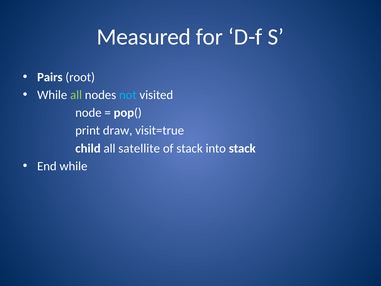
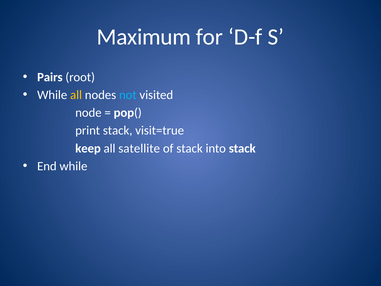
Measured: Measured -> Maximum
all at (76, 95) colour: light green -> yellow
print draw: draw -> stack
child: child -> keep
